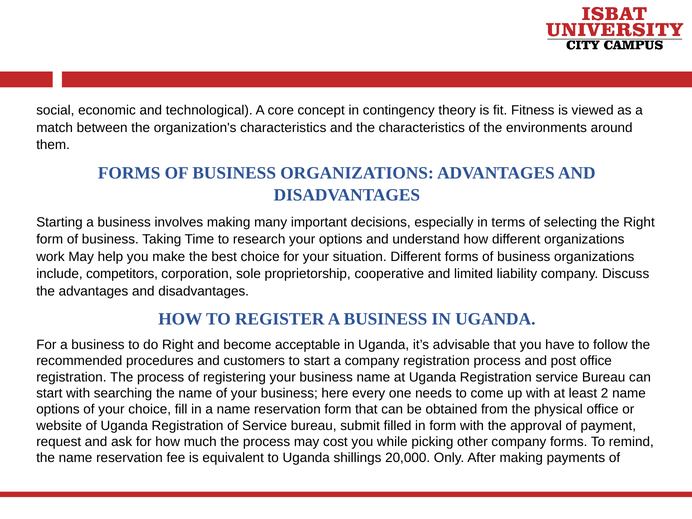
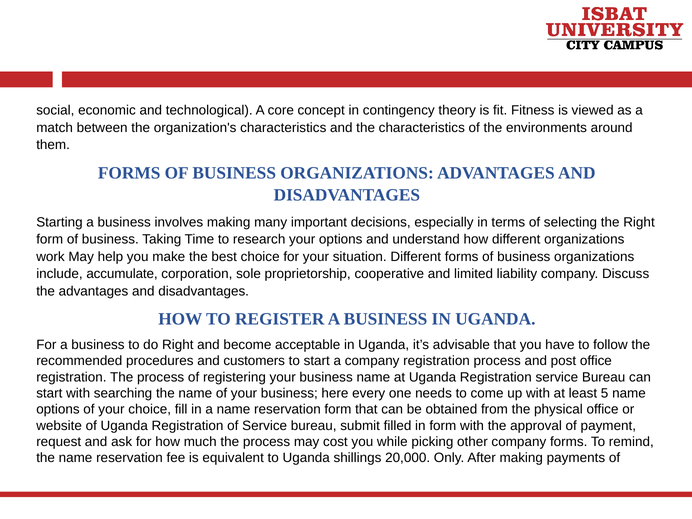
competitors: competitors -> accumulate
2: 2 -> 5
